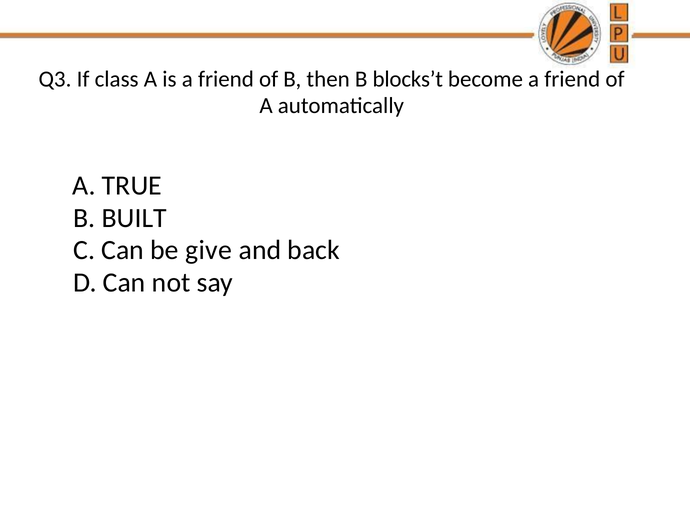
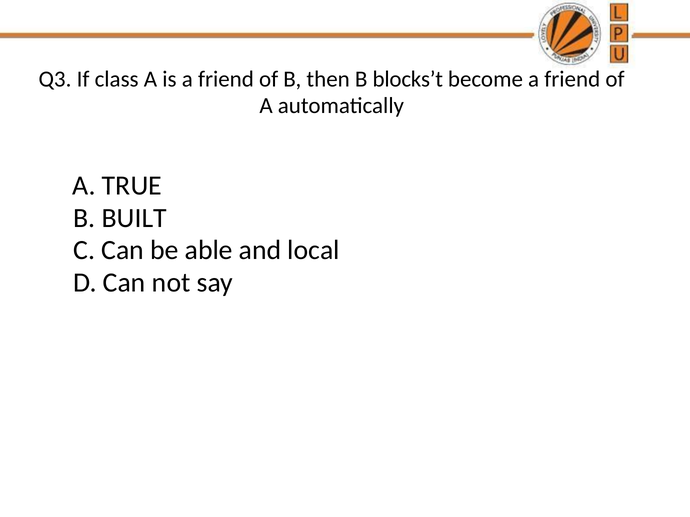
give: give -> able
back: back -> local
